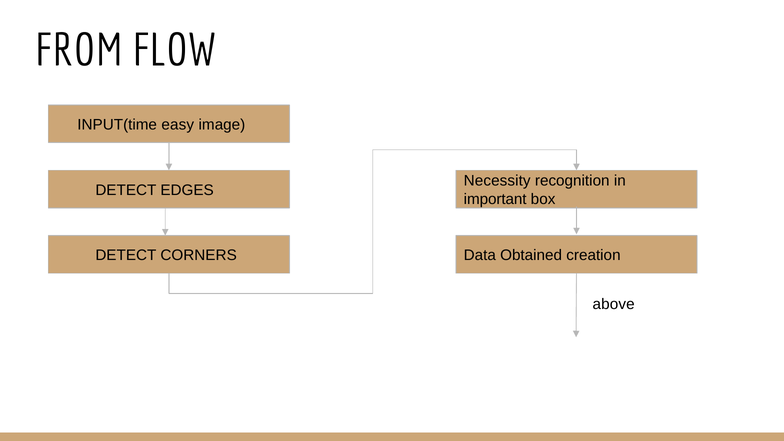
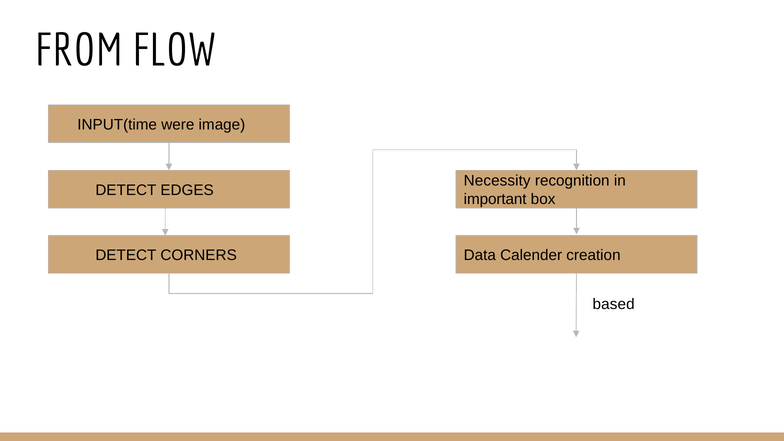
easy: easy -> were
Obtained: Obtained -> Calender
above: above -> based
